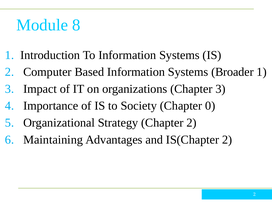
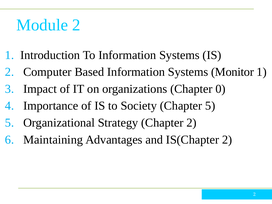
Module 8: 8 -> 2
Broader: Broader -> Monitor
Chapter 3: 3 -> 0
Chapter 0: 0 -> 5
